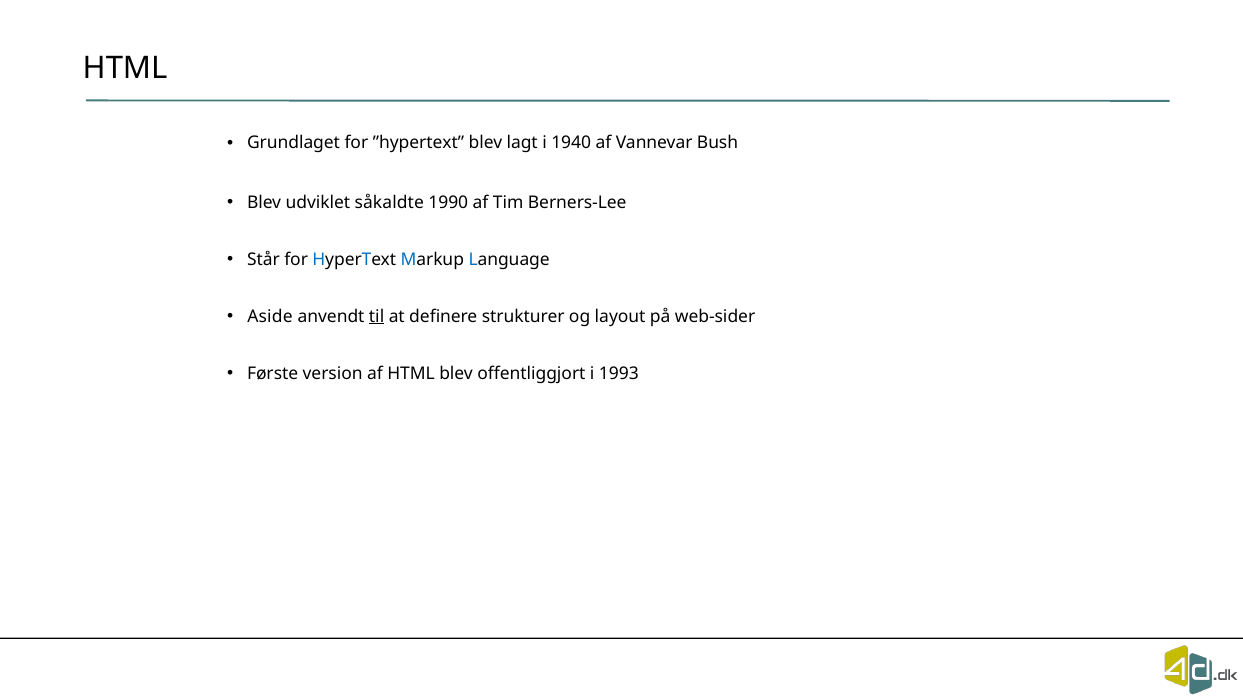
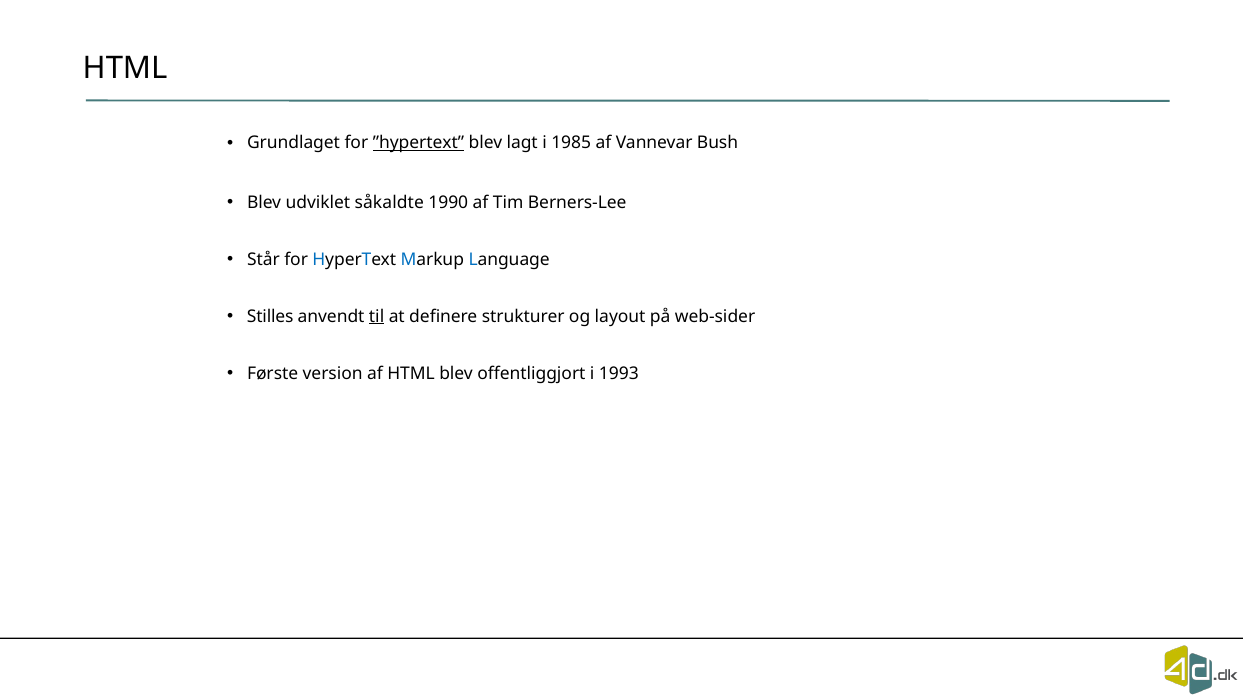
”hypertext underline: none -> present
1940: 1940 -> 1985
Aside: Aside -> Stilles
